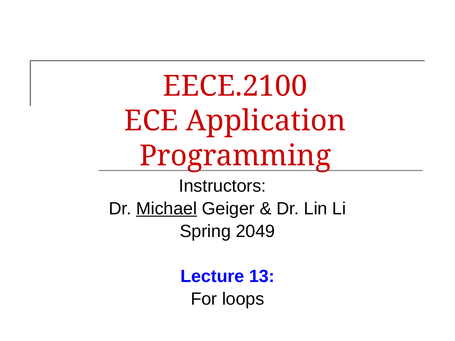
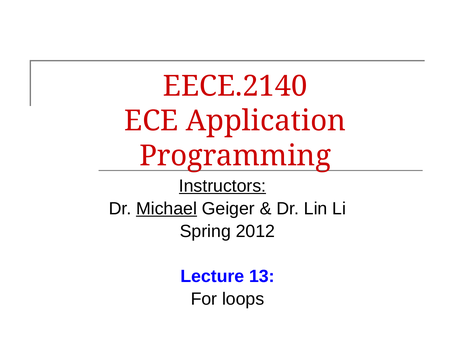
EECE.2100: EECE.2100 -> EECE.2140
Instructors underline: none -> present
2049: 2049 -> 2012
